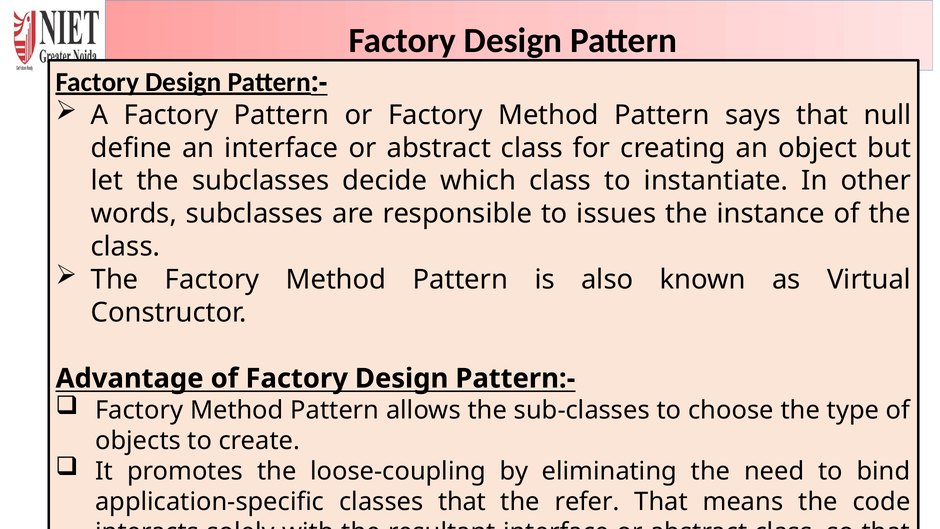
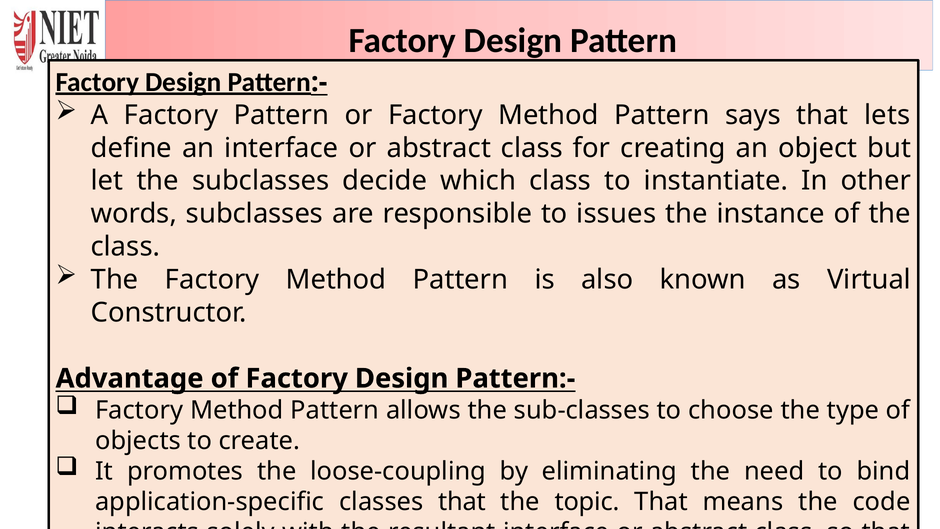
null: null -> lets
refer: refer -> topic
